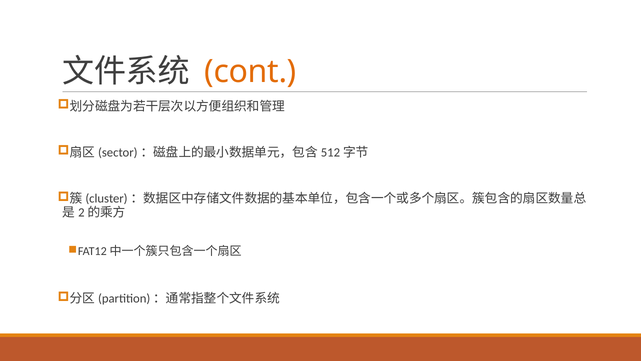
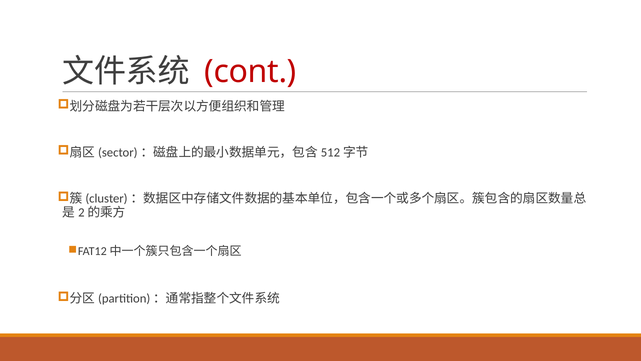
cont colour: orange -> red
